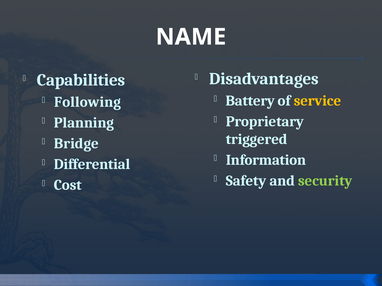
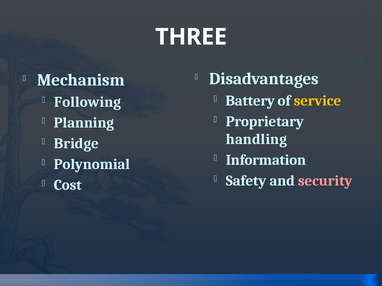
NAME: NAME -> THREE
Capabilities: Capabilities -> Mechanism
triggered: triggered -> handling
Differential: Differential -> Polynomial
security colour: light green -> pink
